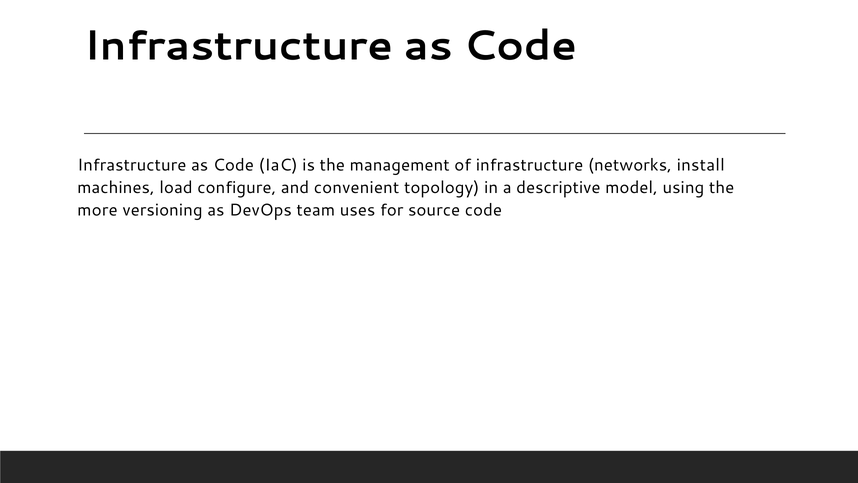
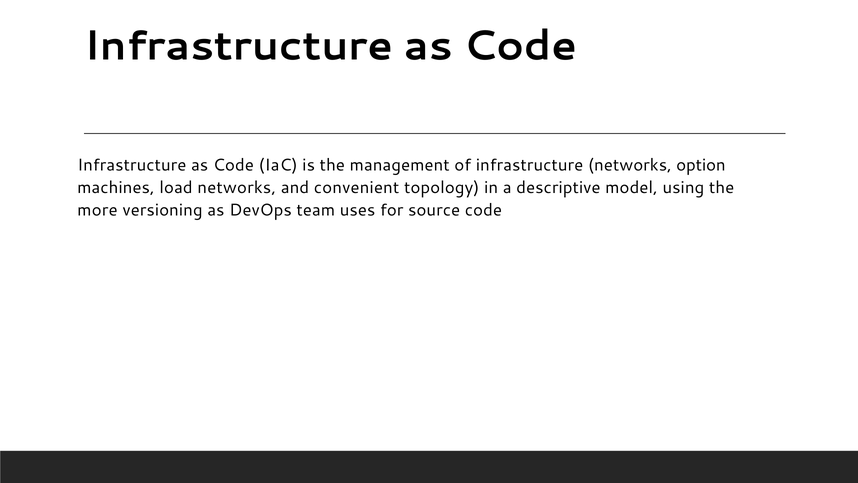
install: install -> option
load configure: configure -> networks
